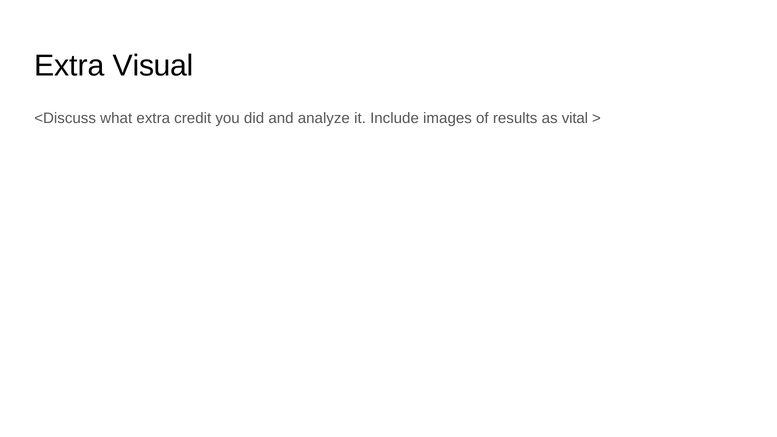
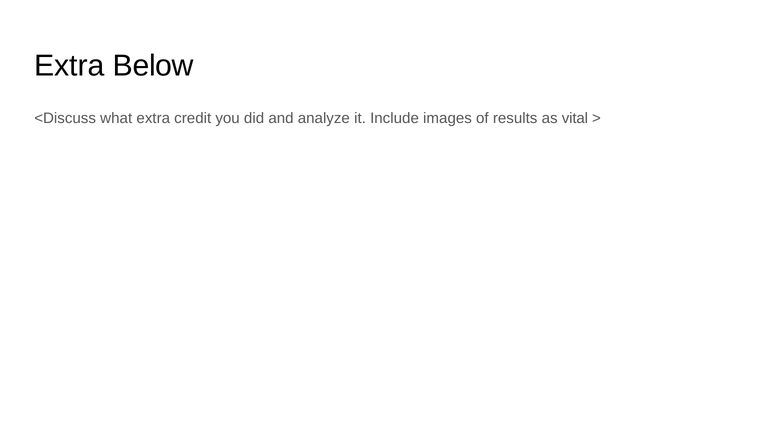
Visual: Visual -> Below
